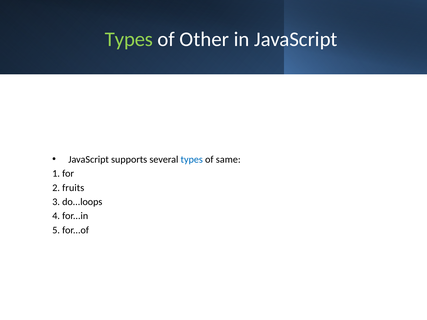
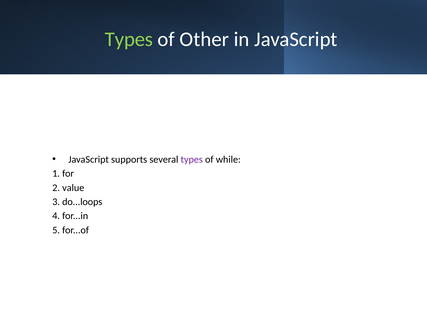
types at (192, 160) colour: blue -> purple
same: same -> while
fruits: fruits -> value
